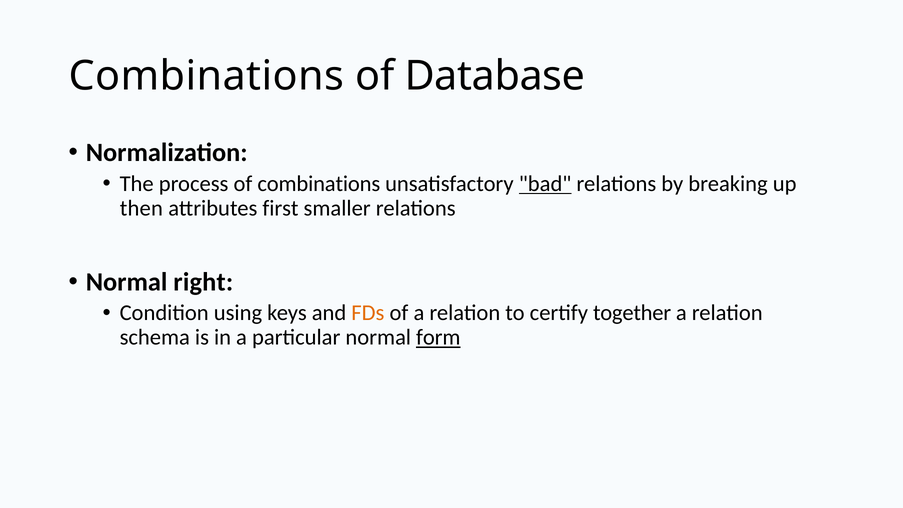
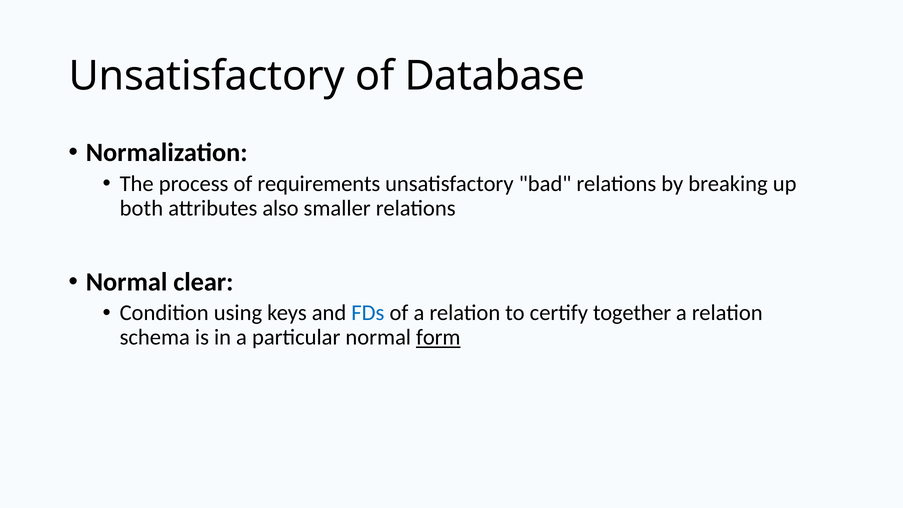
Combinations at (206, 76): Combinations -> Unsatisfactory
of combinations: combinations -> requirements
bad underline: present -> none
then: then -> both
first: first -> also
right: right -> clear
FDs colour: orange -> blue
